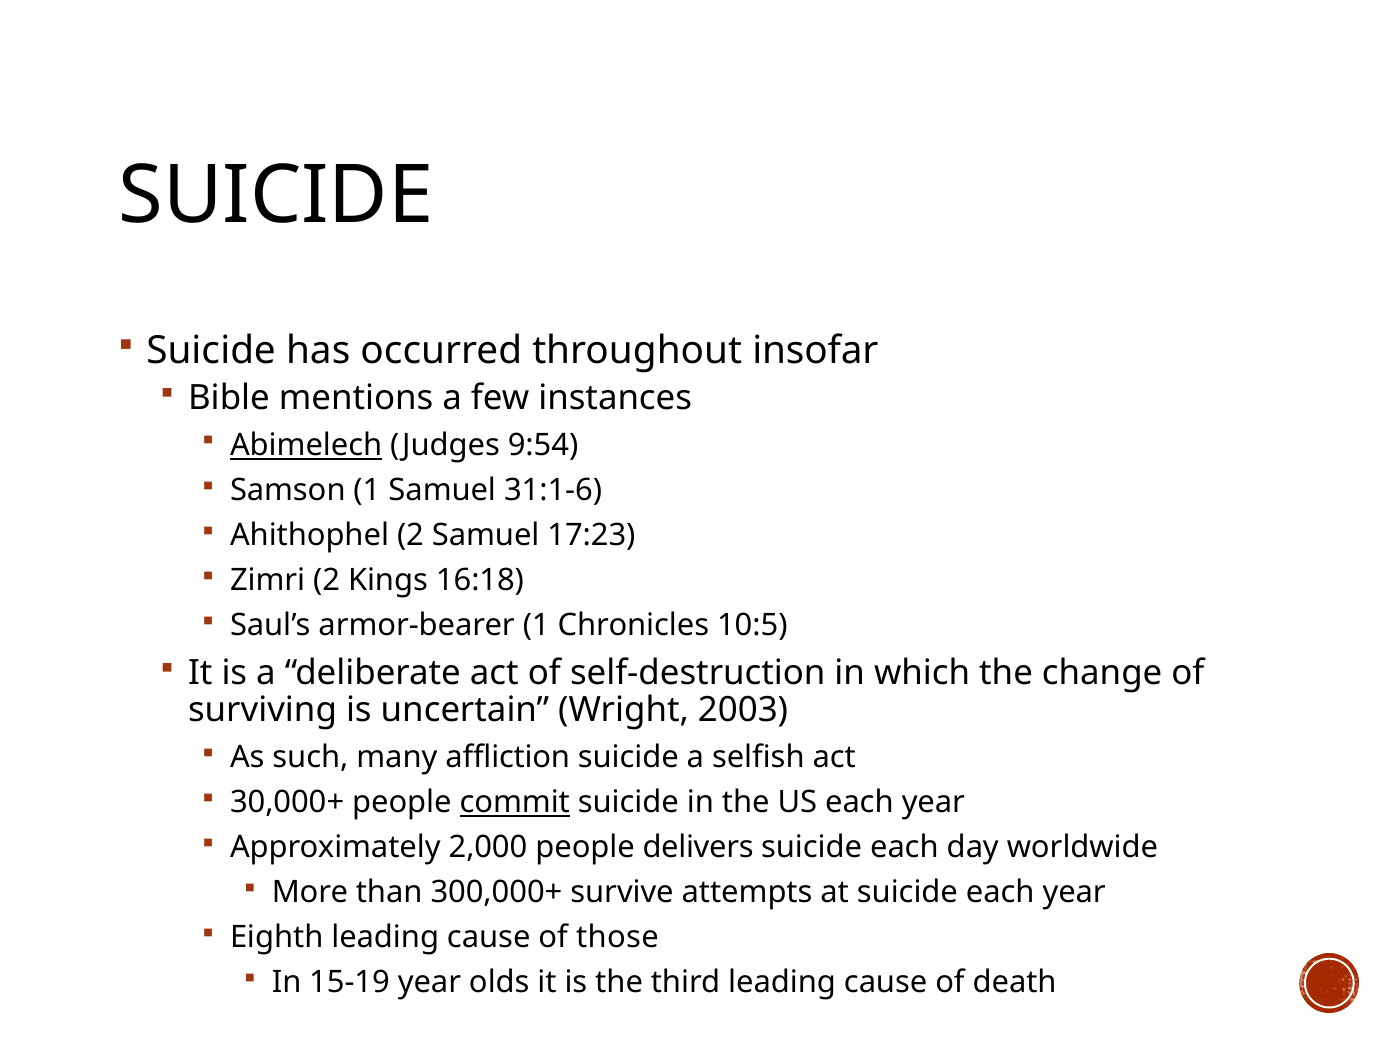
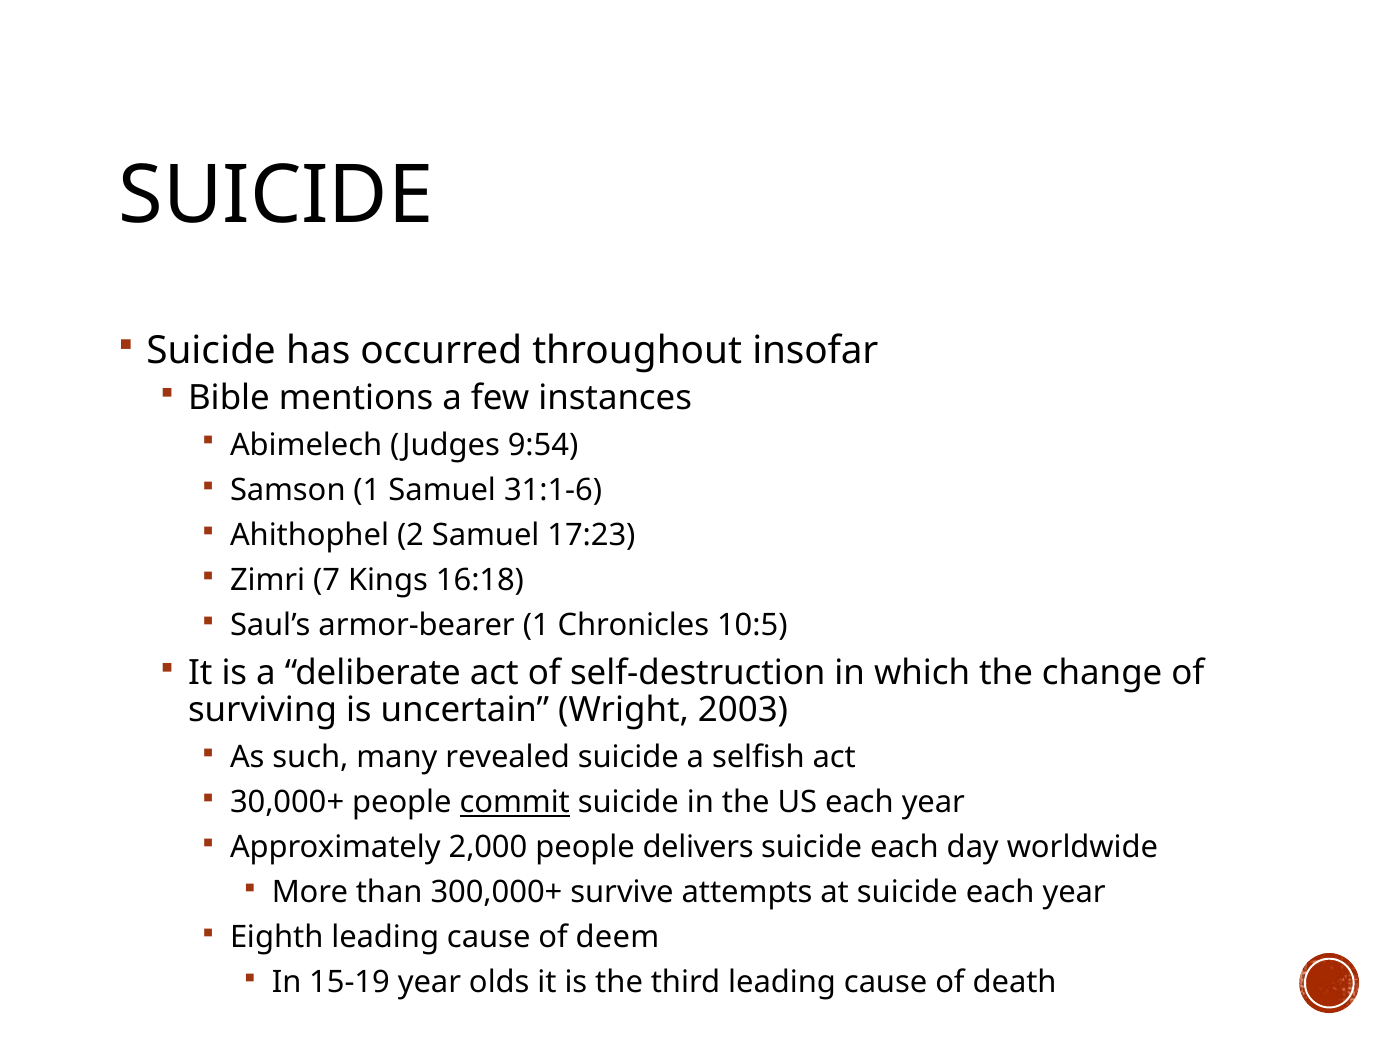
Abimelech underline: present -> none
Zimri 2: 2 -> 7
affliction: affliction -> revealed
those: those -> deem
